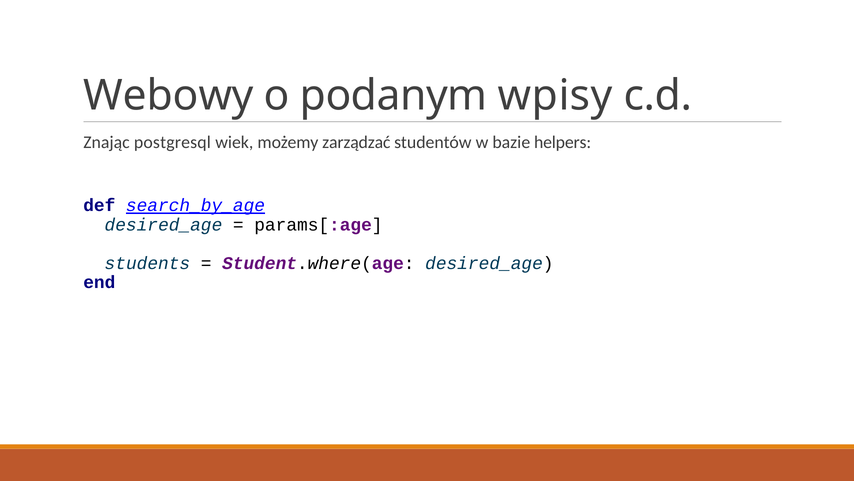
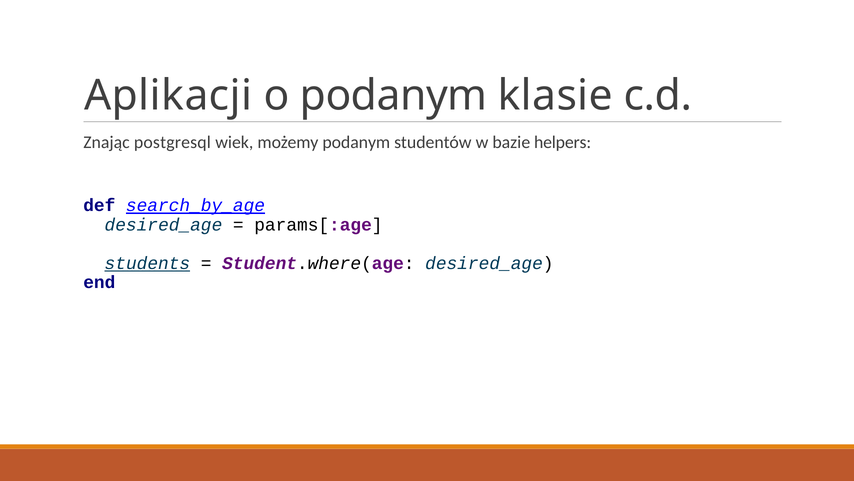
Webowy: Webowy -> Aplikacji
wpisy: wpisy -> klasie
możemy zarządzać: zarządzać -> podanym
students underline: none -> present
